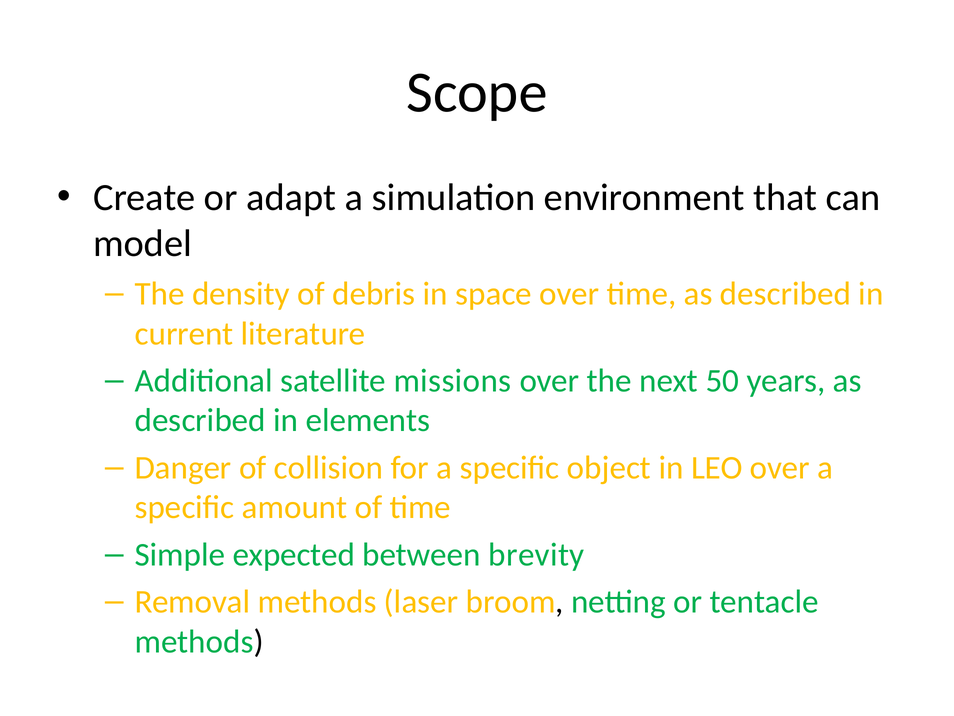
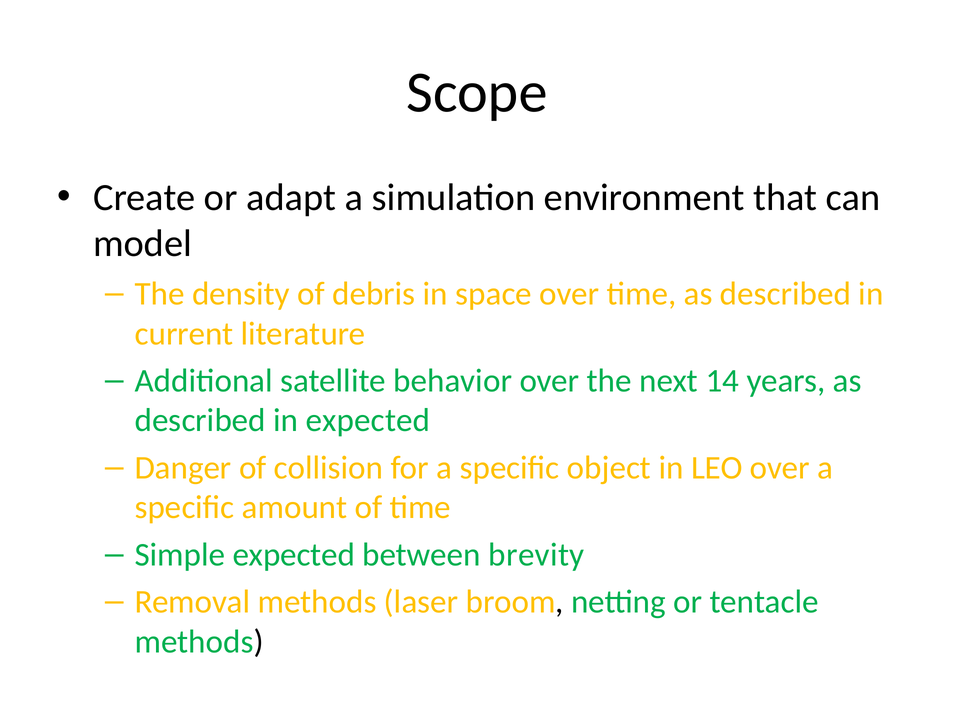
missions: missions -> behavior
50: 50 -> 14
in elements: elements -> expected
